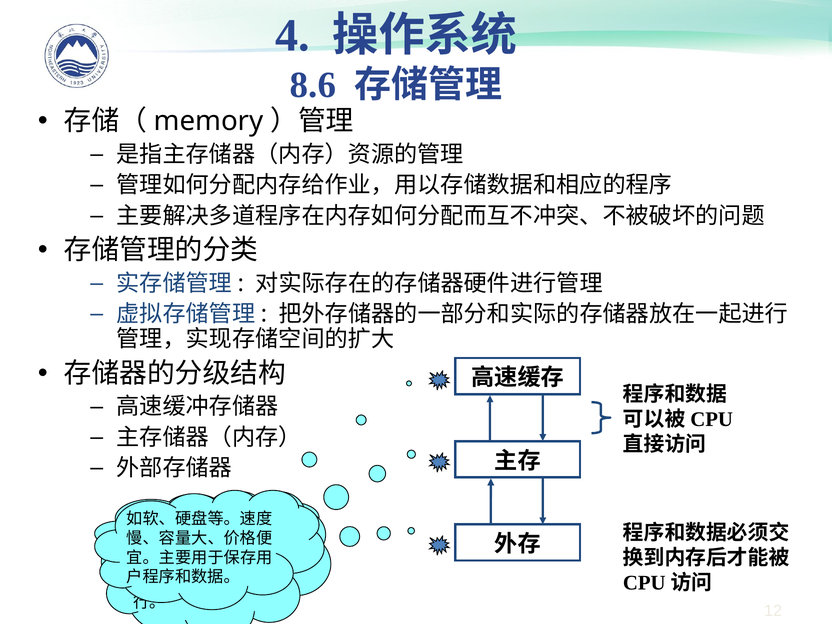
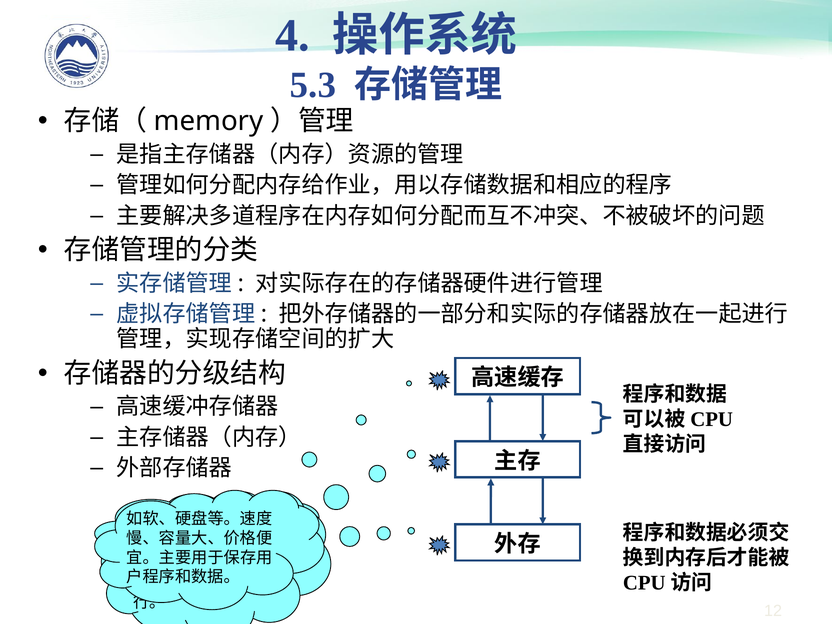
8.6: 8.6 -> 5.3
